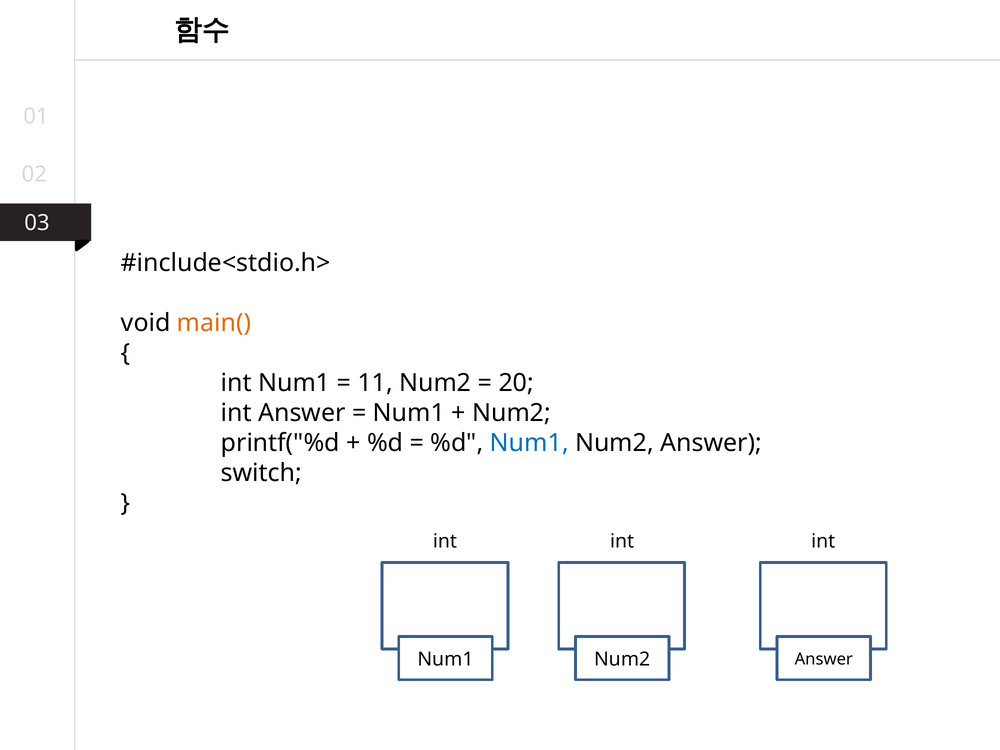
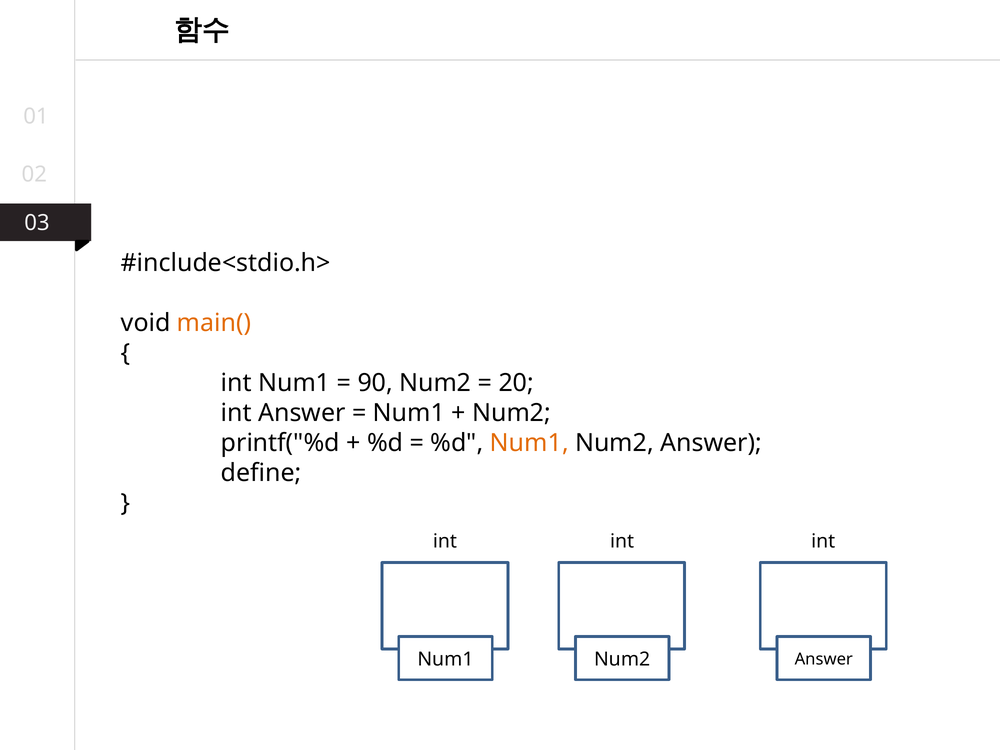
11: 11 -> 90
Num1 at (529, 443) colour: blue -> orange
switch: switch -> define
